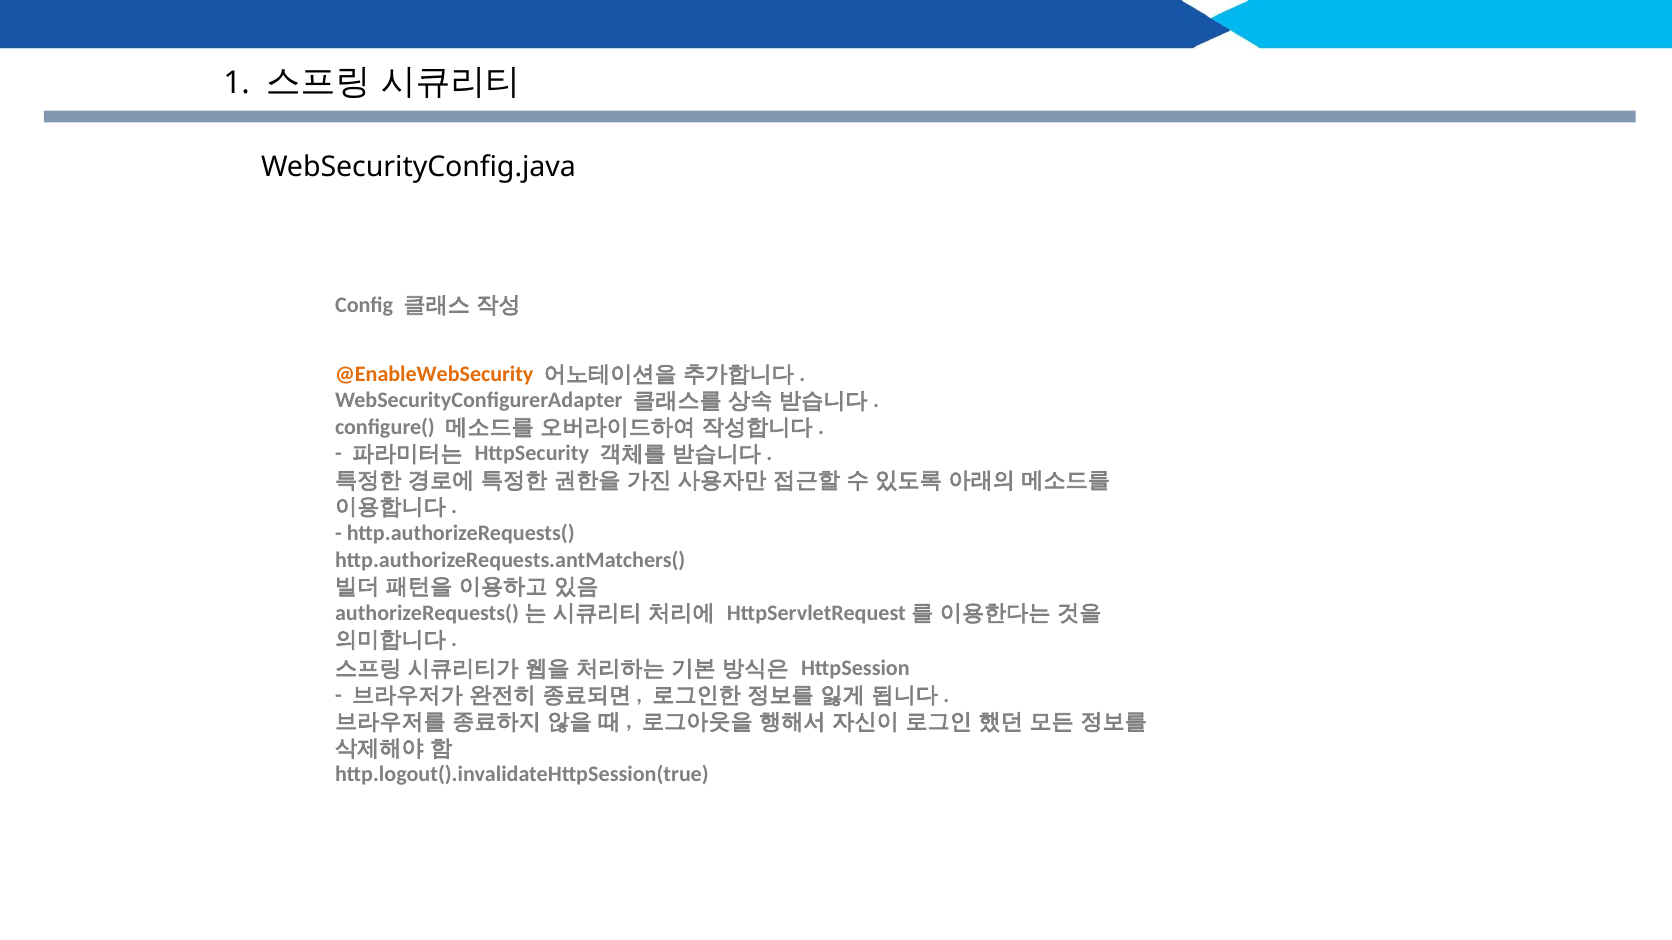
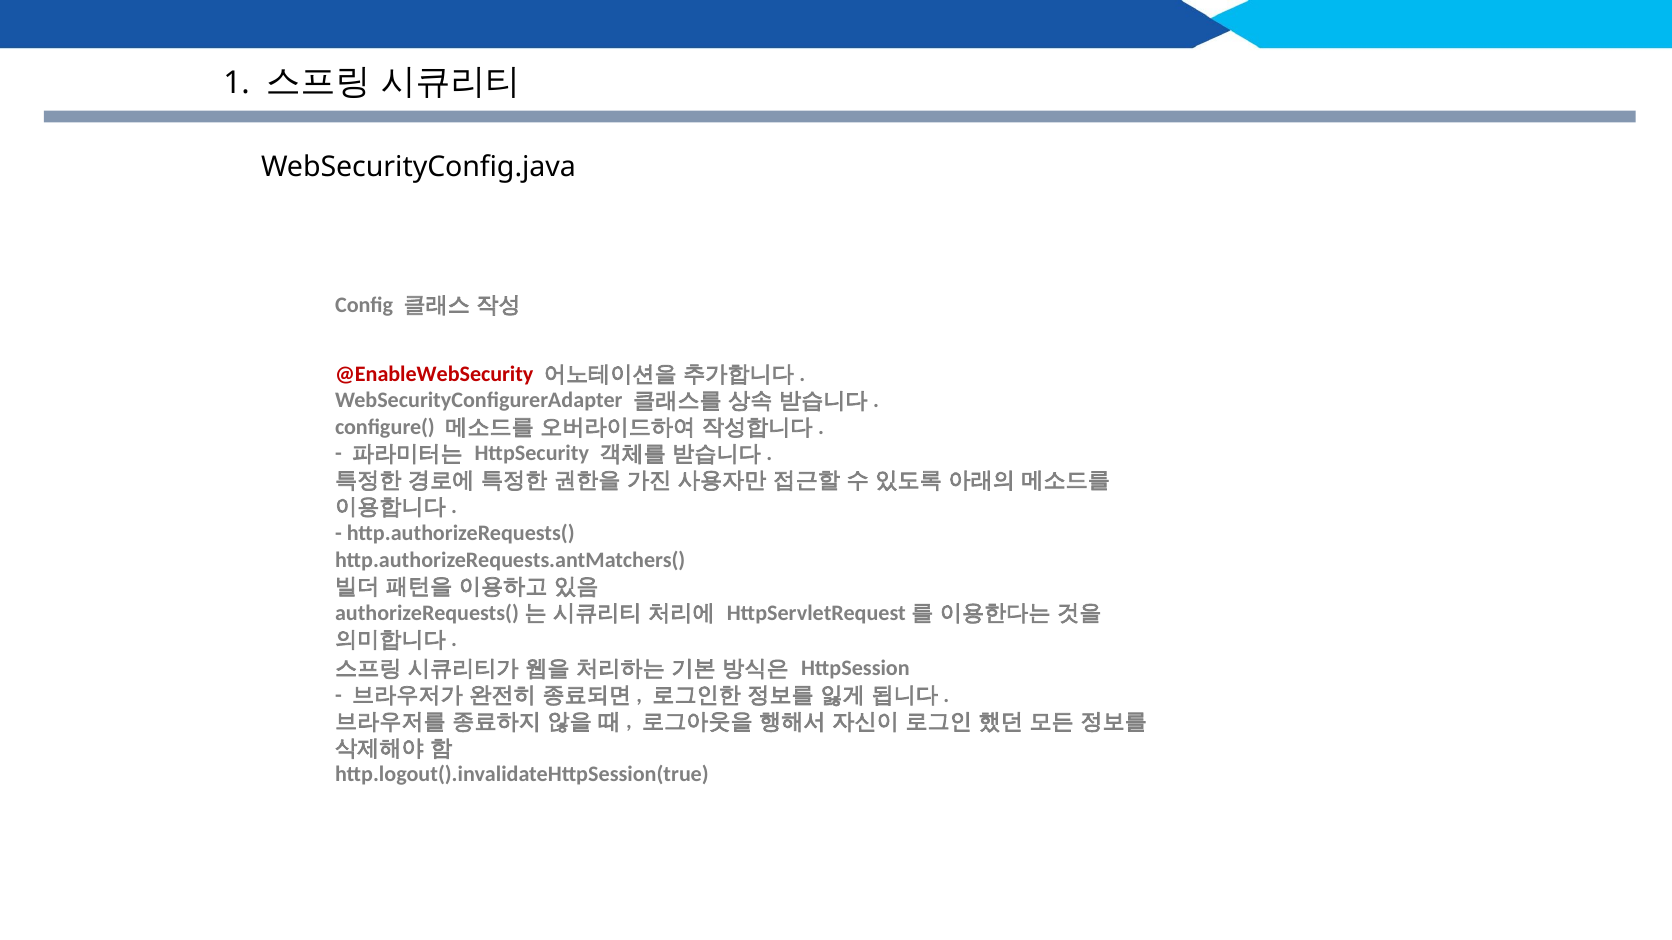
@EnableWebSecurity colour: orange -> red
